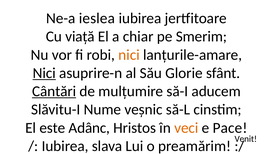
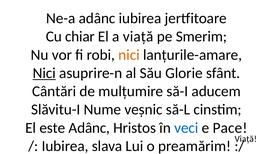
Ne-a ieslea: ieslea -> adânc
viață: viață -> chiar
a chiar: chiar -> viață
Cântări underline: present -> none
veci colour: orange -> blue
Venit at (246, 138): Venit -> Viață
